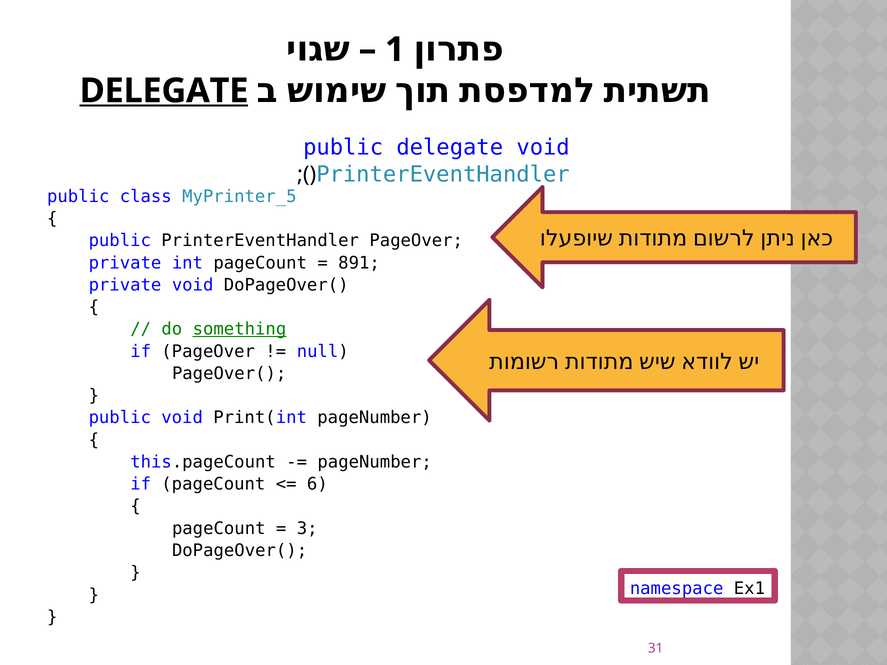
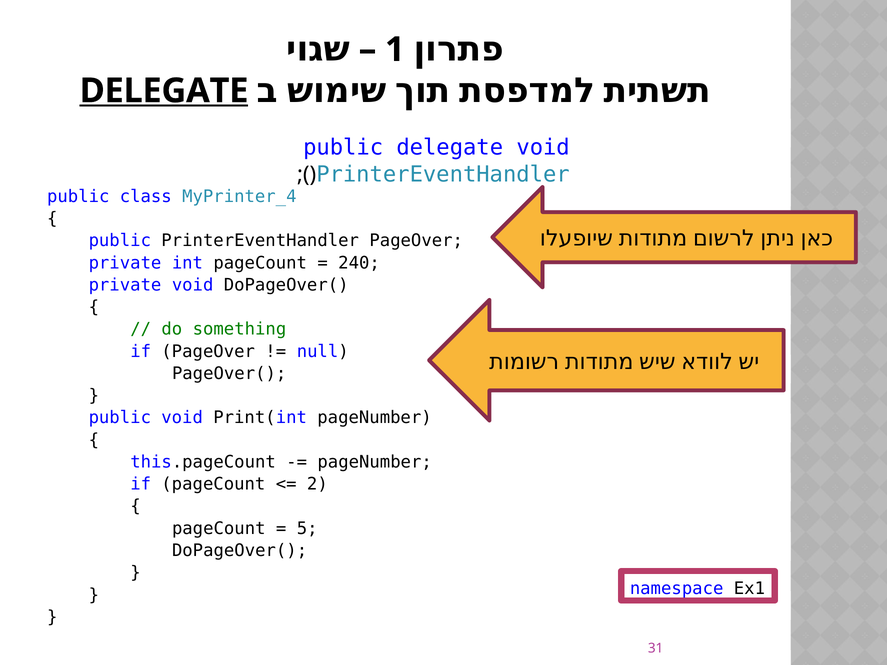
MyPrinter_5: MyPrinter_5 -> MyPrinter_4
891: 891 -> 240
something underline: present -> none
6: 6 -> 2
3: 3 -> 5
